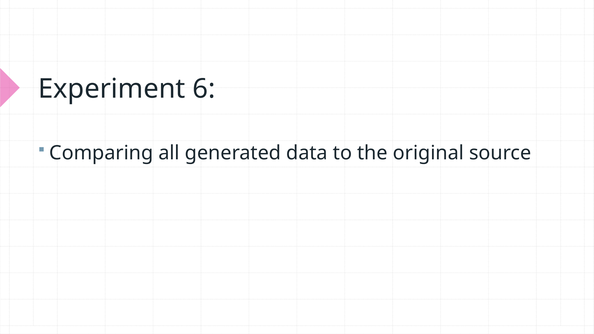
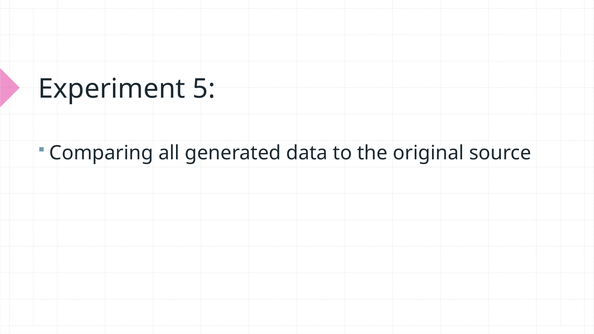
6: 6 -> 5
